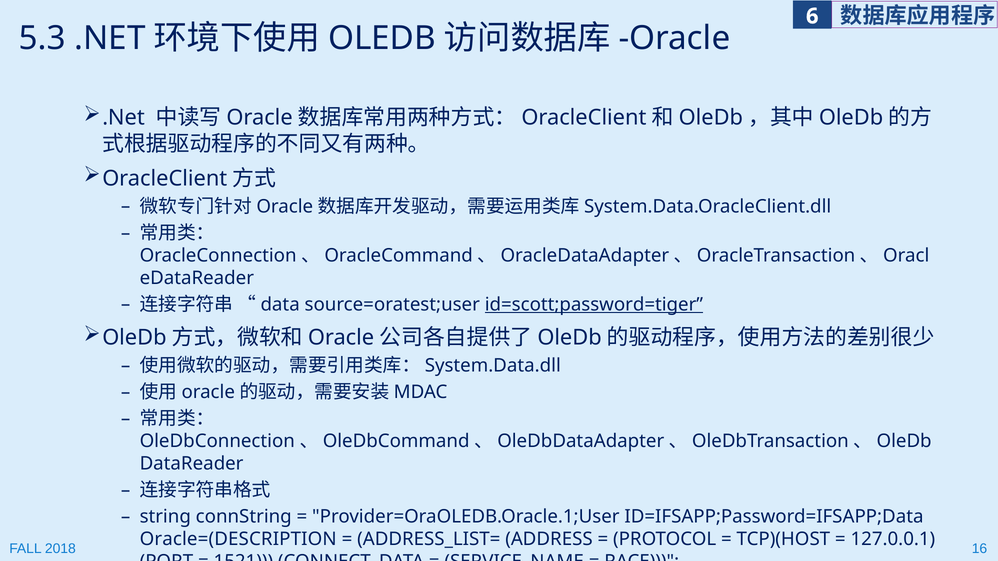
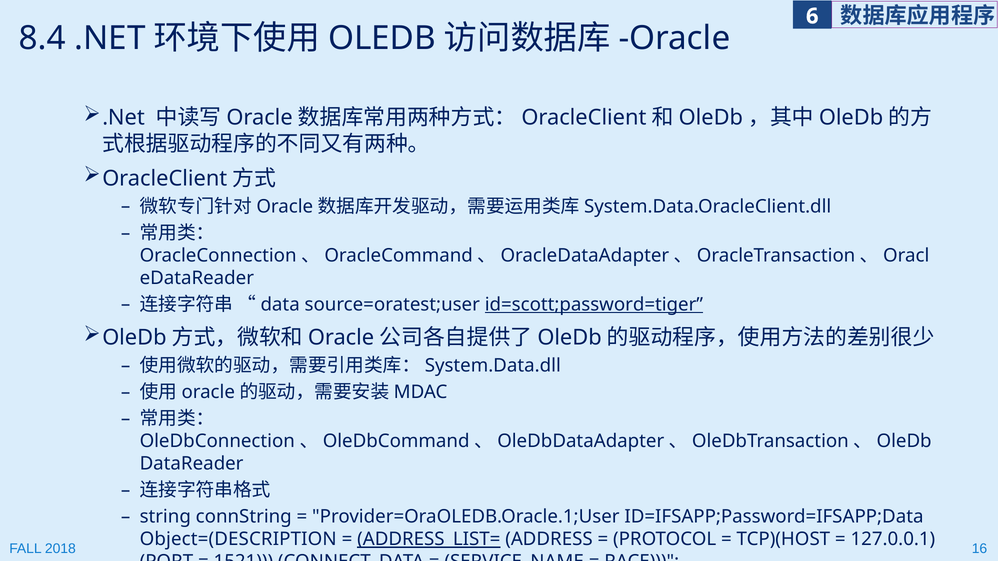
5.3: 5.3 -> 8.4
Oracle=(DESCRIPTION: Oracle=(DESCRIPTION -> Object=(DESCRIPTION
ADDRESS_LIST= underline: none -> present
